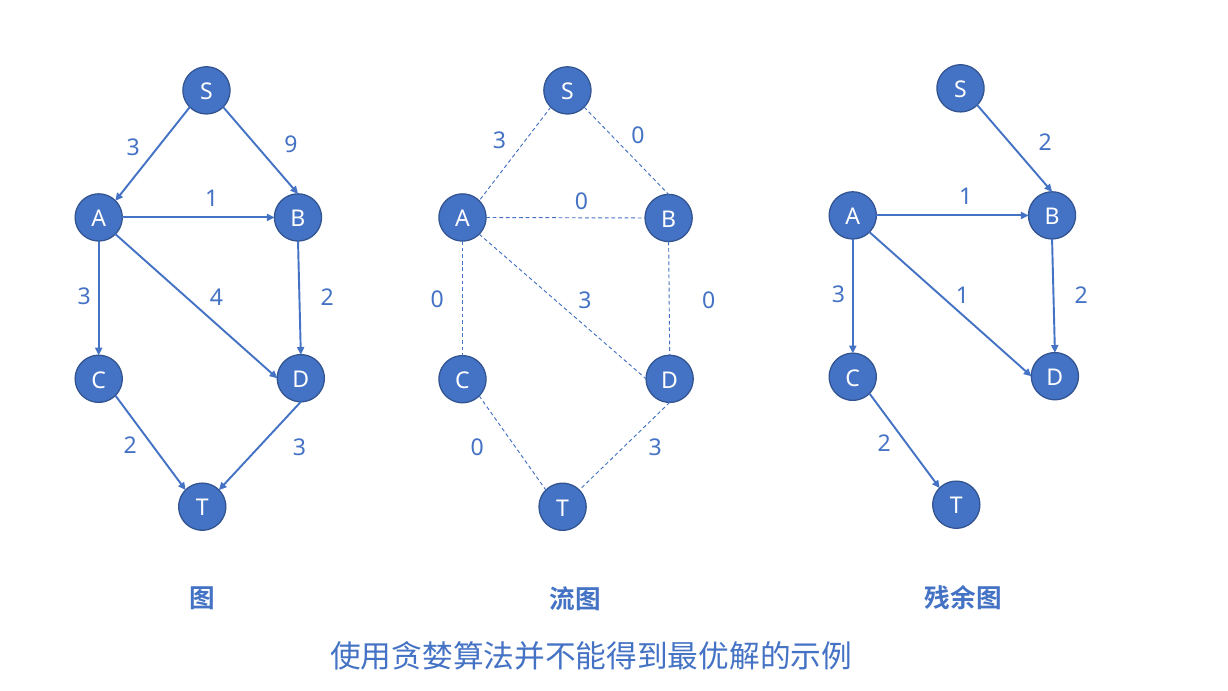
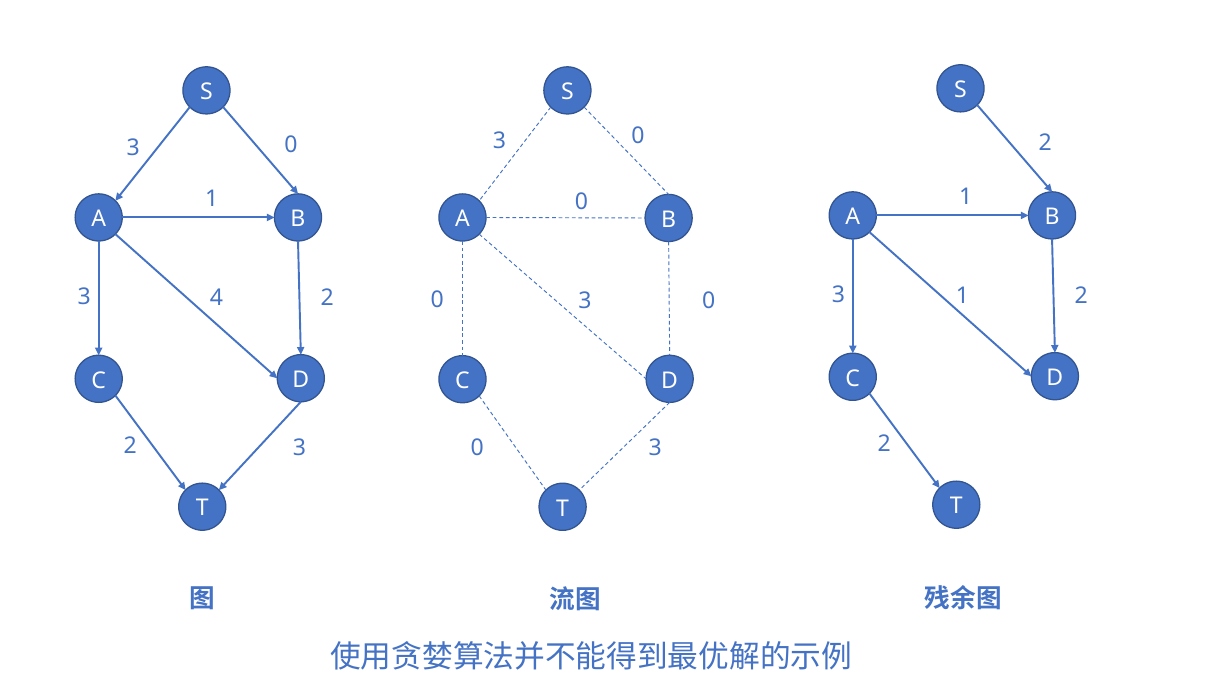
9 at (291, 144): 9 -> 0
